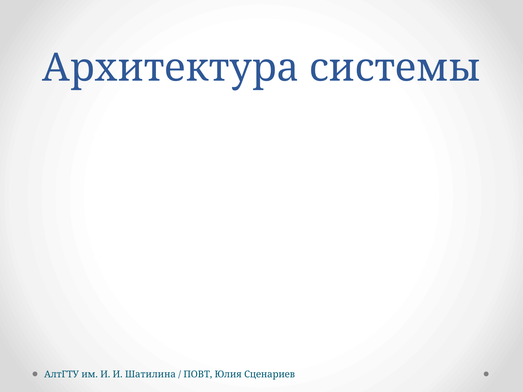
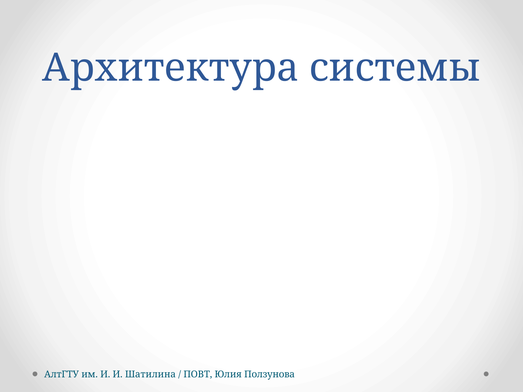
Сценариев: Сценариев -> Ползунова
